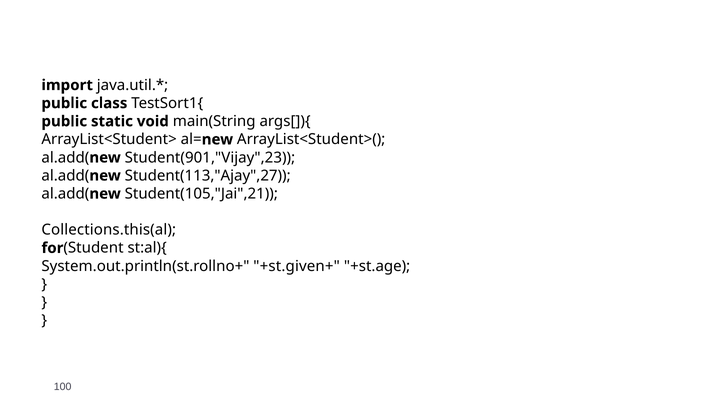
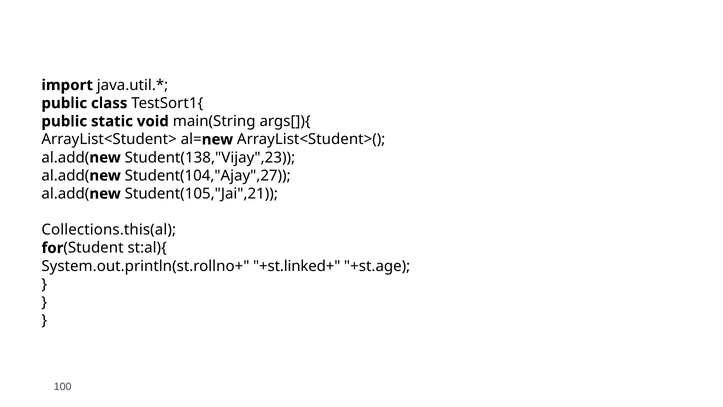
Student(901,"Vijay",23: Student(901,"Vijay",23 -> Student(138,"Vijay",23
Student(113,"Ajay",27: Student(113,"Ajay",27 -> Student(104,"Ajay",27
+st.given+: +st.given+ -> +st.linked+
